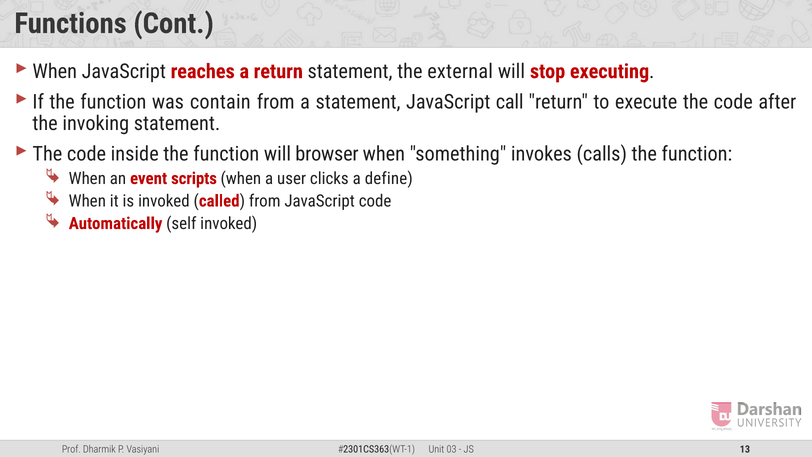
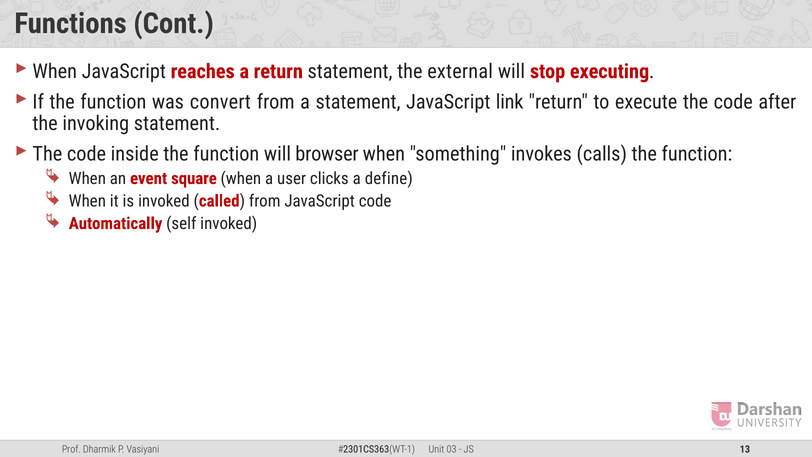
contain: contain -> convert
call: call -> link
scripts: scripts -> square
